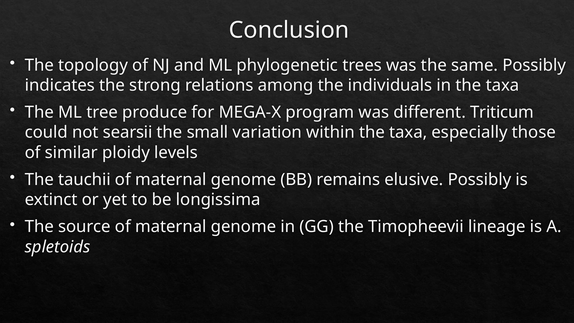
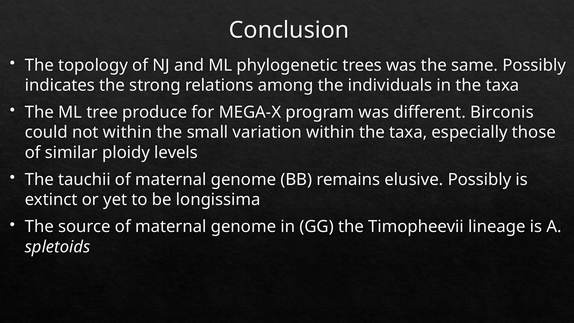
Triticum: Triticum -> Birconis
not searsii: searsii -> within
